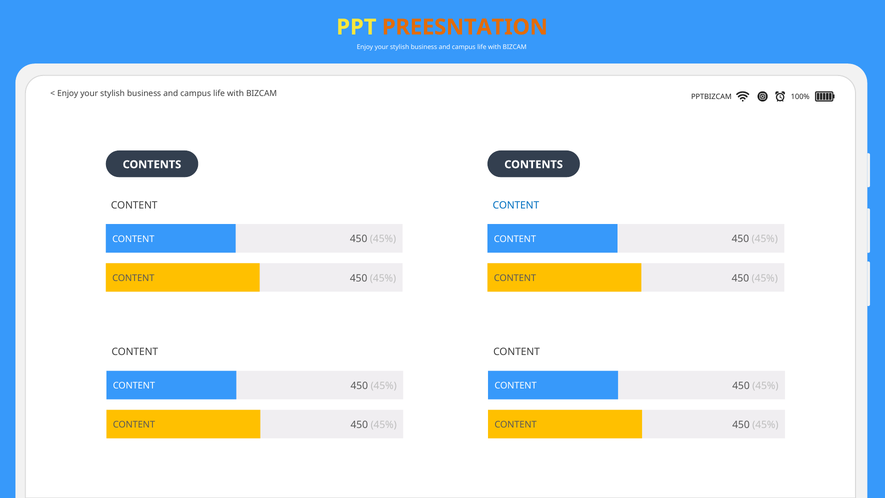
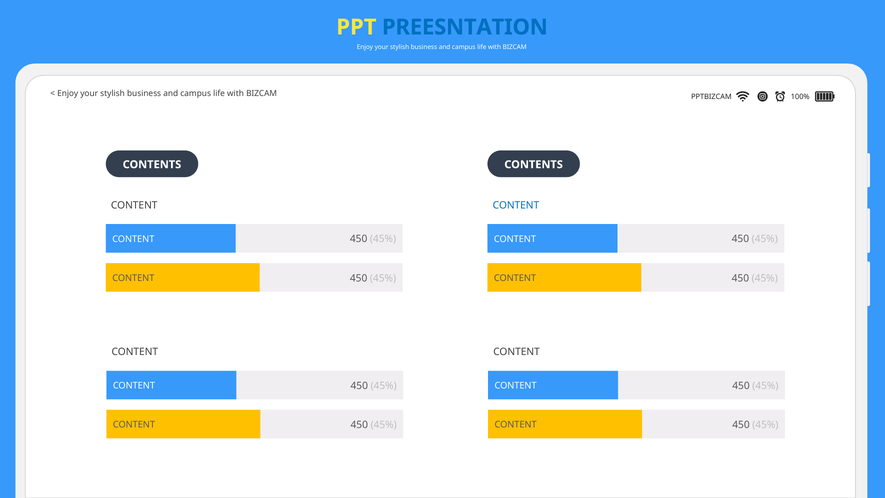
PREESNTATION colour: orange -> blue
